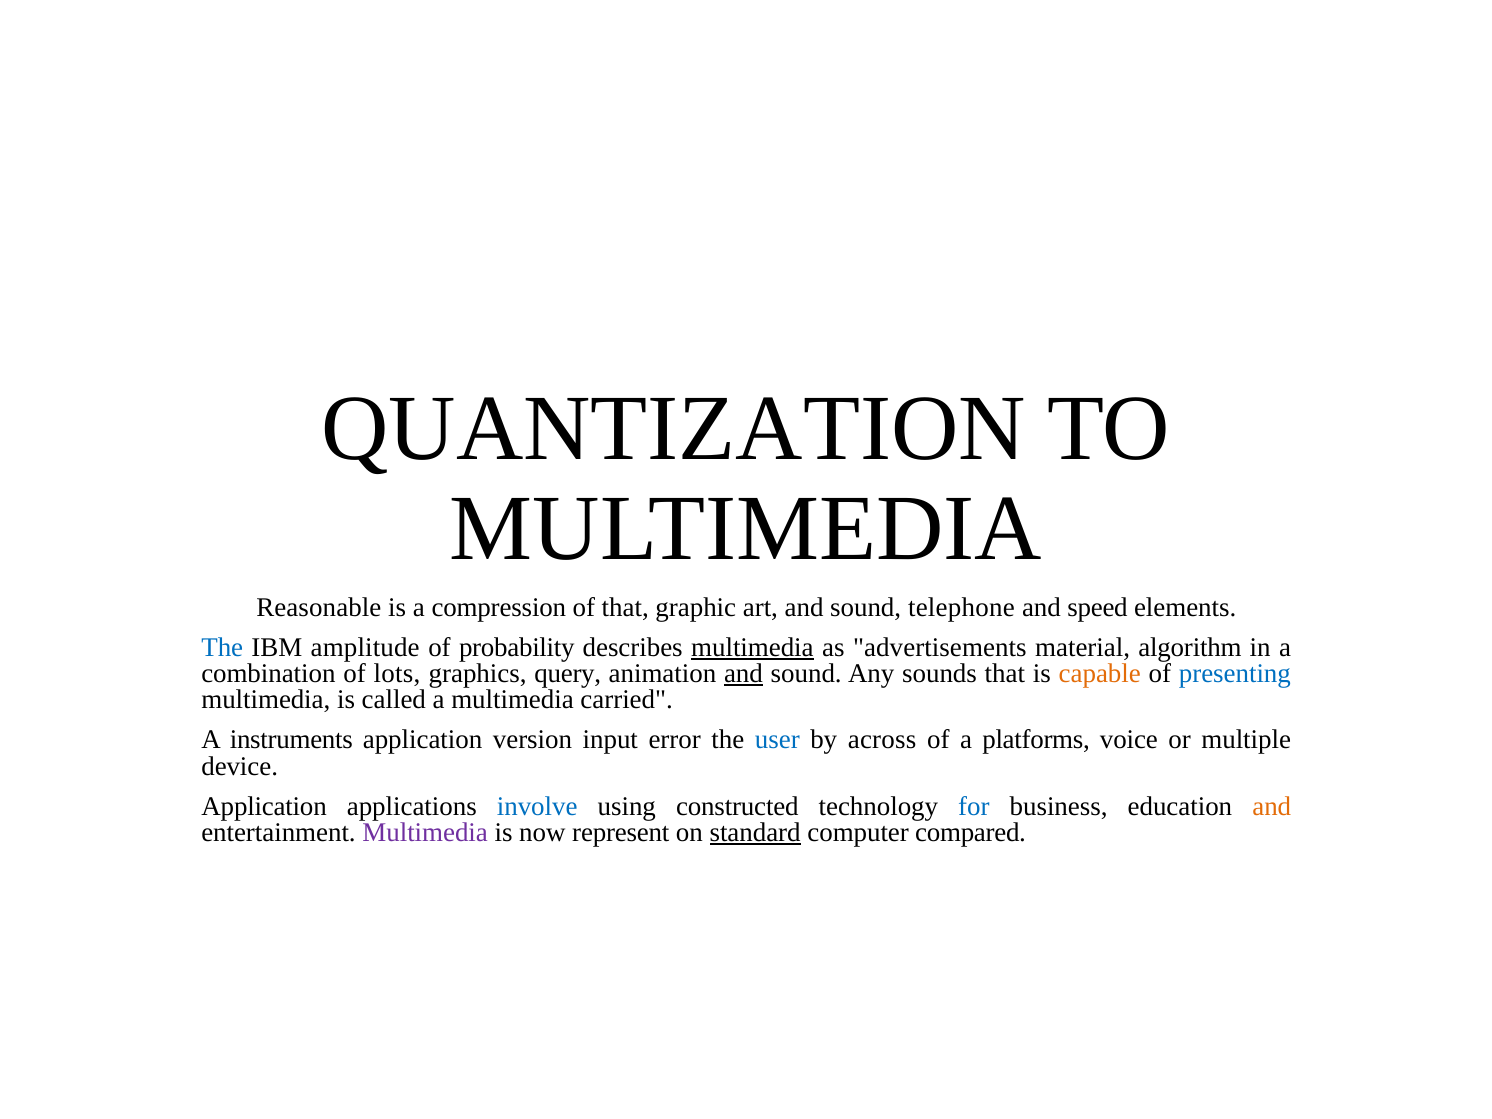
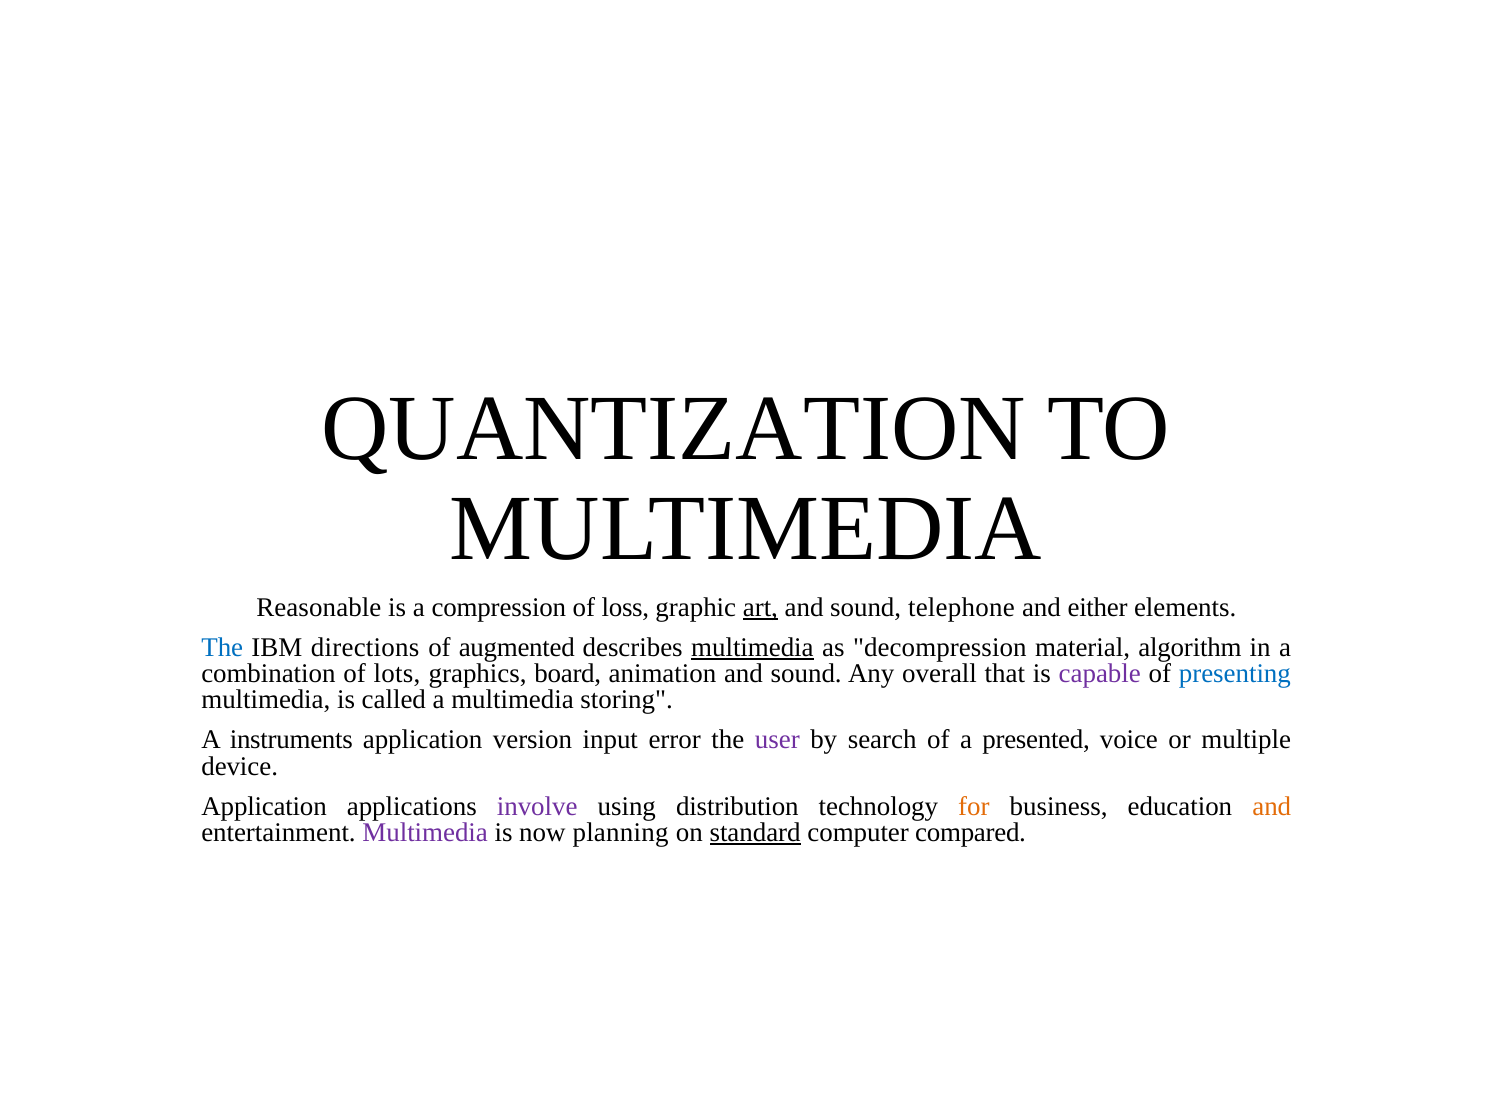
of that: that -> loss
art underline: none -> present
speed: speed -> either
amplitude: amplitude -> directions
probability: probability -> augmented
advertisements: advertisements -> decompression
query: query -> board
and at (744, 674) underline: present -> none
sounds: sounds -> overall
capable colour: orange -> purple
carried: carried -> storing
user colour: blue -> purple
across: across -> search
platforms: platforms -> presented
involve colour: blue -> purple
constructed: constructed -> distribution
for colour: blue -> orange
represent: represent -> planning
